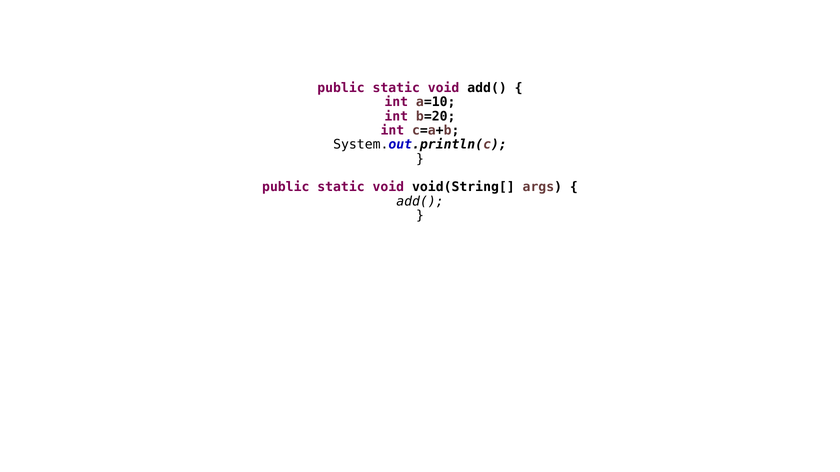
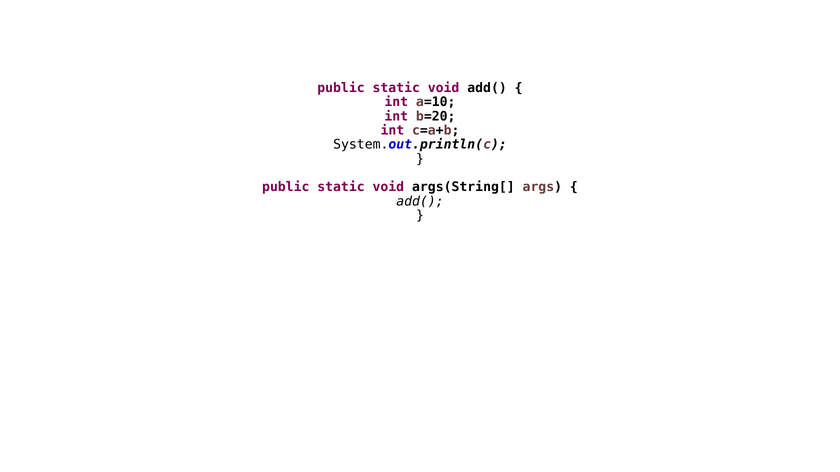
void(String[: void(String[ -> args(String[
